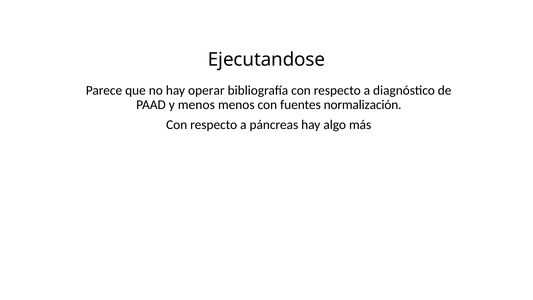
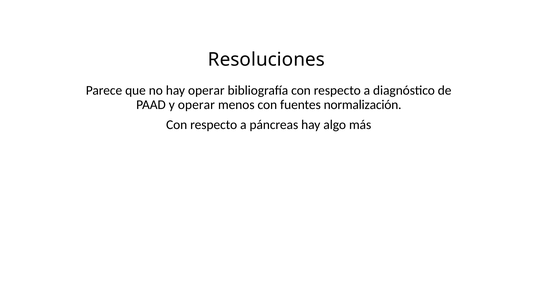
Ejecutandose: Ejecutandose -> Resoluciones
y menos: menos -> operar
